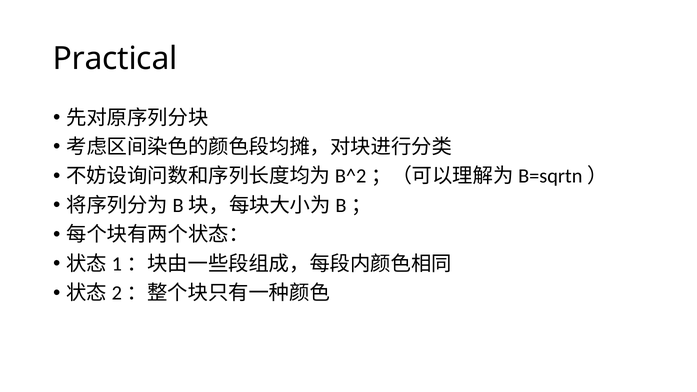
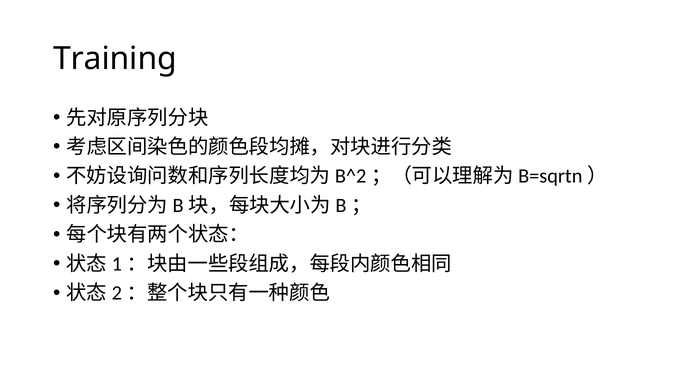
Practical: Practical -> Training
